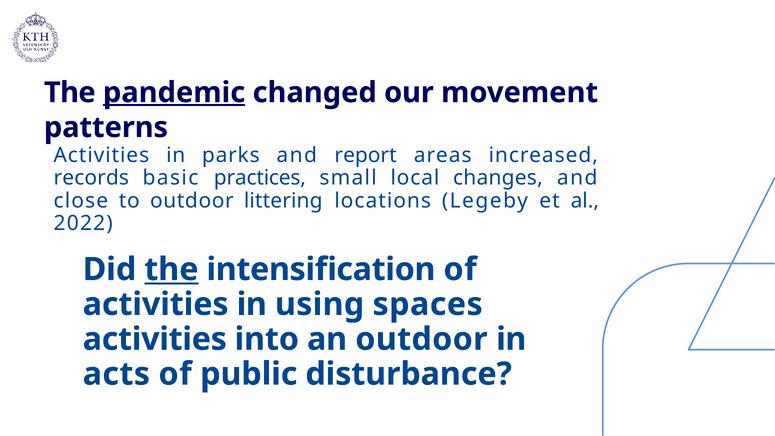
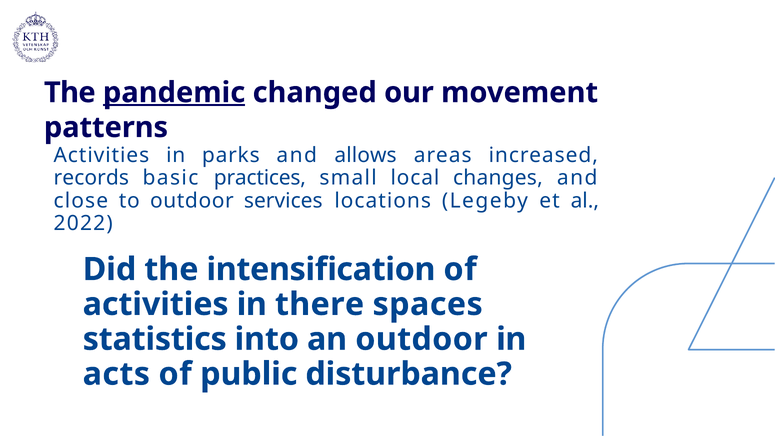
report: report -> allows
littering: littering -> services
the at (171, 269) underline: present -> none
using: using -> there
activities at (155, 339): activities -> statistics
